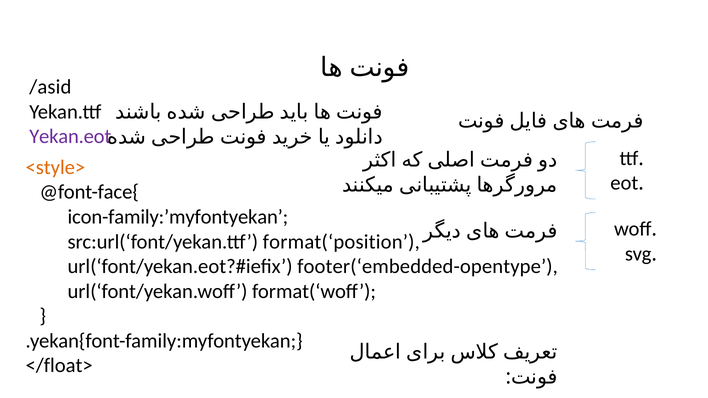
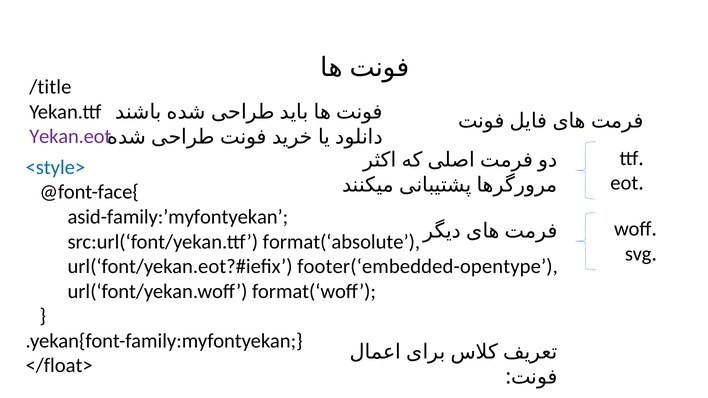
/asid: /asid -> /title
<style> colour: orange -> blue
icon-family:’myfontyekan: icon-family:’myfontyekan -> asid-family:’myfontyekan
format(‘position: format(‘position -> format(‘absolute
